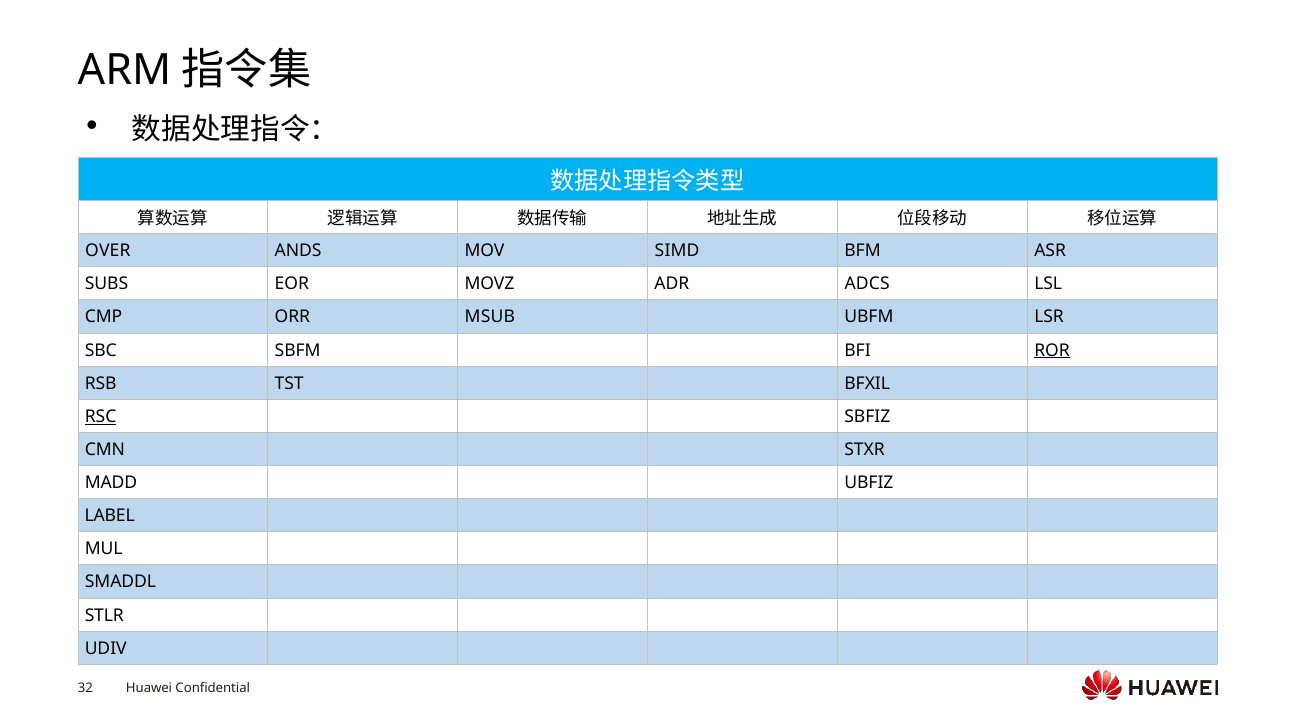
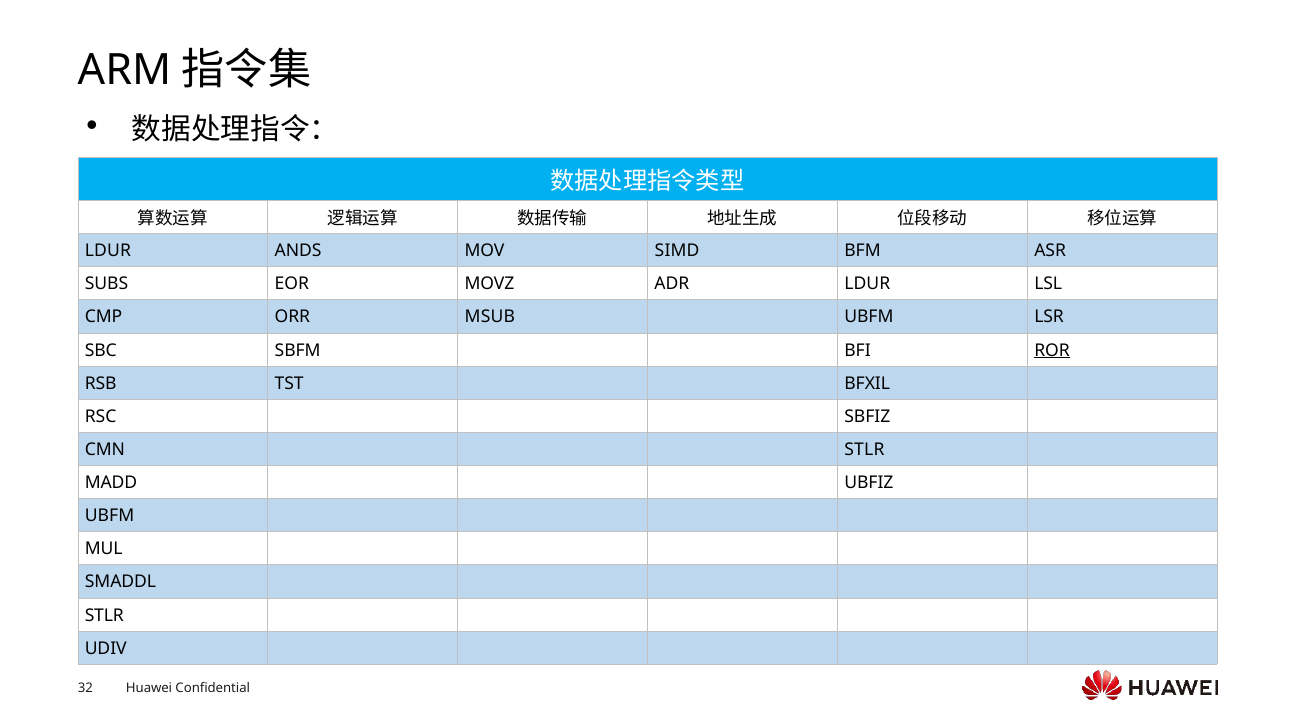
OVER at (108, 251): OVER -> LDUR
ADR ADCS: ADCS -> LDUR
RSC underline: present -> none
CMN STXR: STXR -> STLR
LABEL at (110, 516): LABEL -> UBFM
